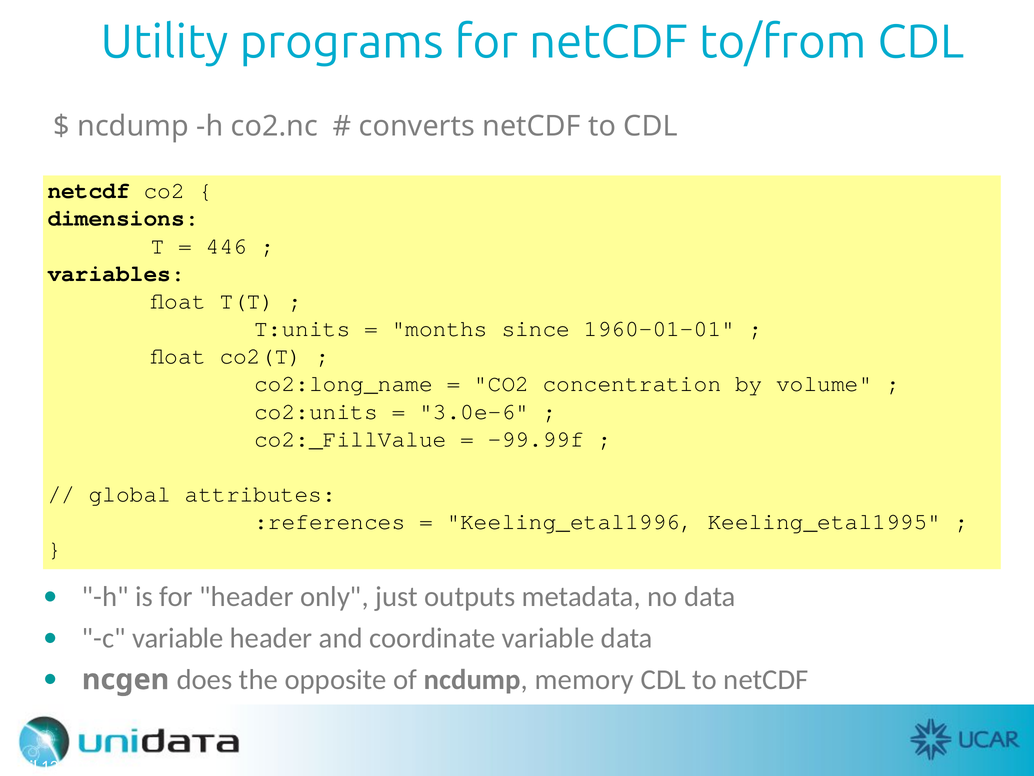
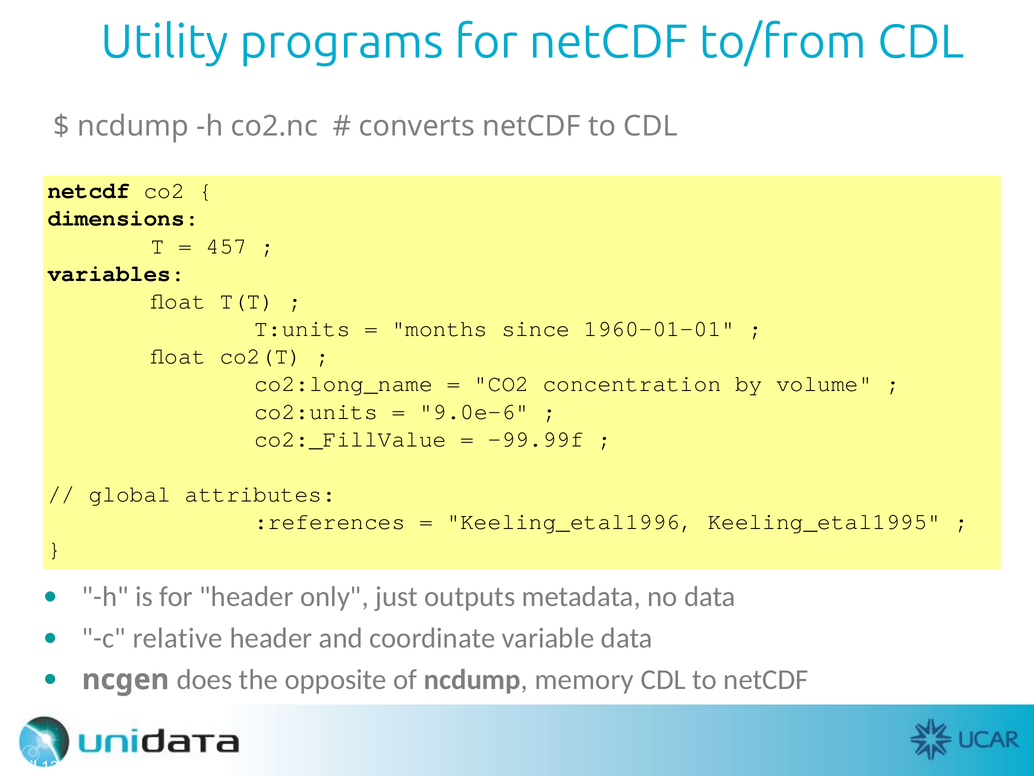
446: 446 -> 457
3.0e-6: 3.0e-6 -> 9.0e-6
c variable: variable -> relative
